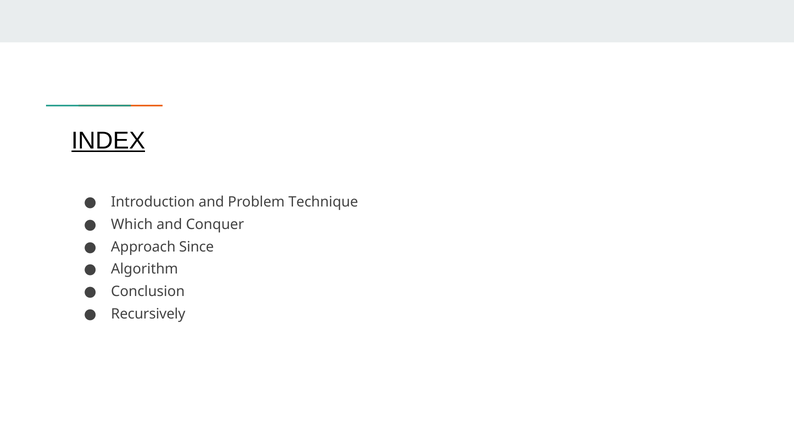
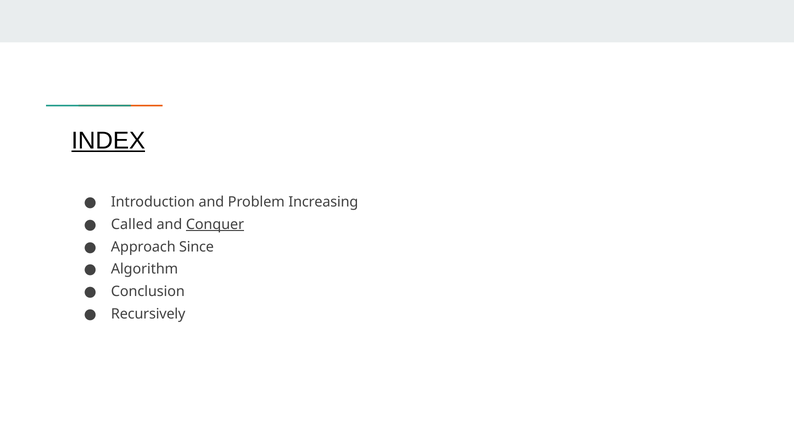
Technique: Technique -> Increasing
Which: Which -> Called
Conquer underline: none -> present
